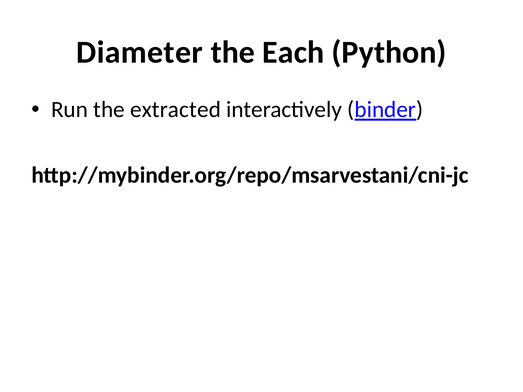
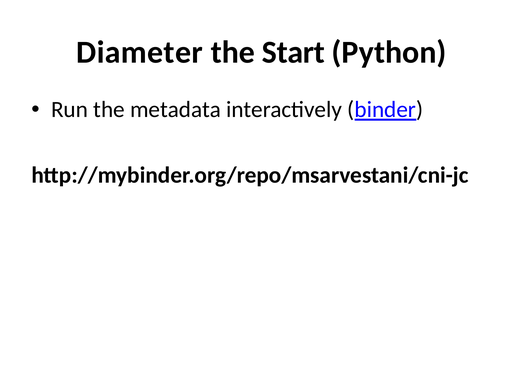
Each: Each -> Start
extracted: extracted -> metadata
